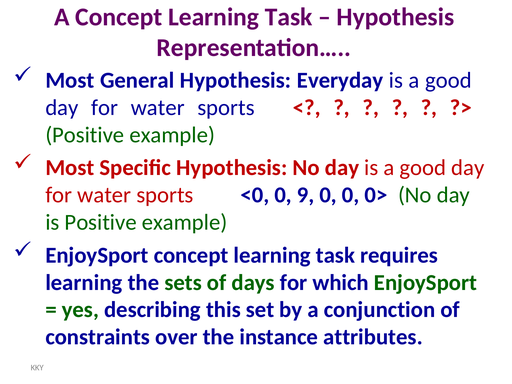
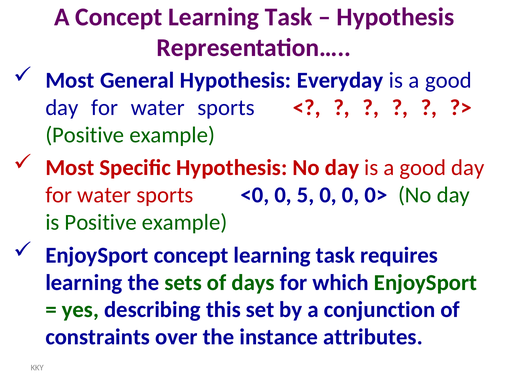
9: 9 -> 5
